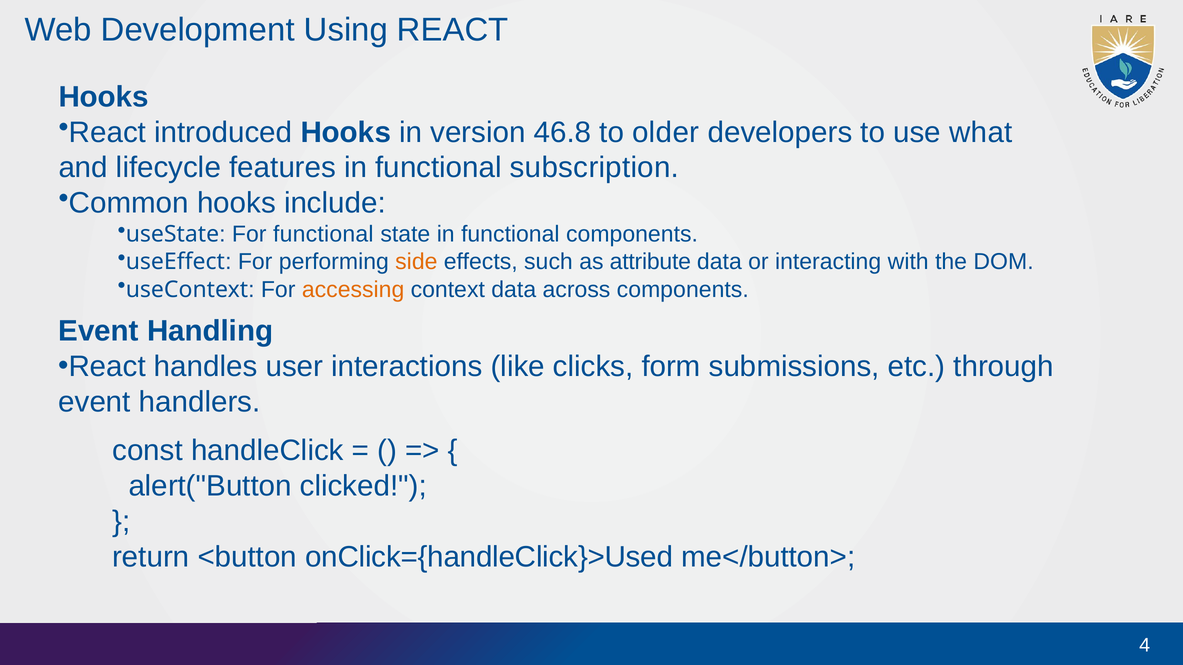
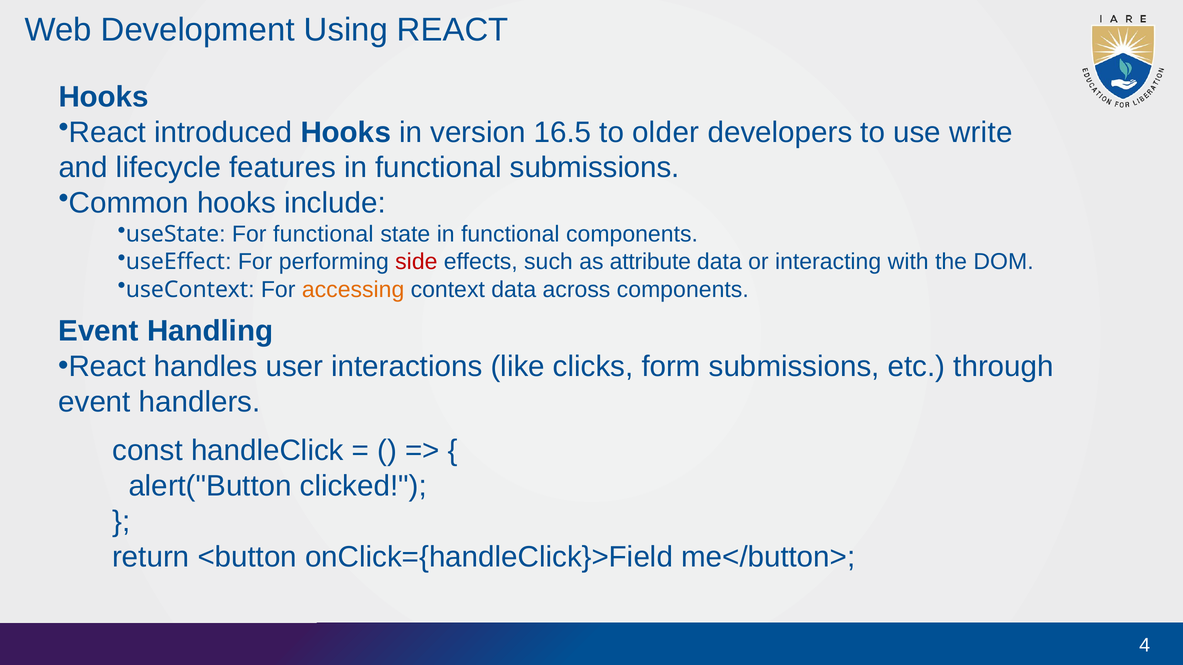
46.8: 46.8 -> 16.5
what: what -> write
functional subscription: subscription -> submissions
side colour: orange -> red
onClick={handleClick}>Used: onClick={handleClick}>Used -> onClick={handleClick}>Field
